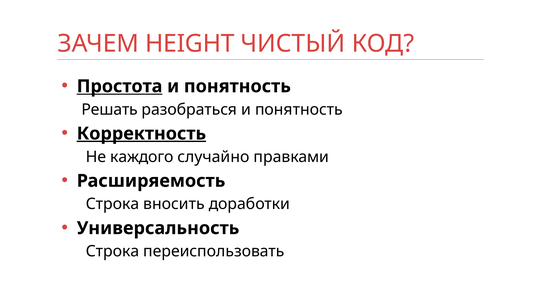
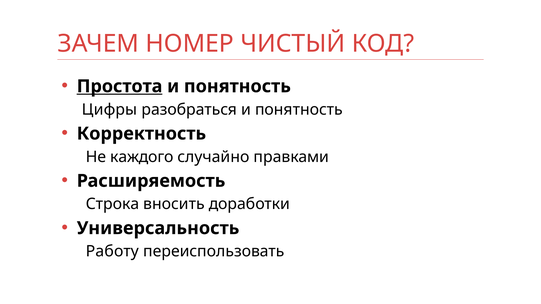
HEIGHT: HEIGHT -> НОМЕР
Решать: Решать -> Цифры
Корректность underline: present -> none
Строка at (113, 252): Строка -> Работу
